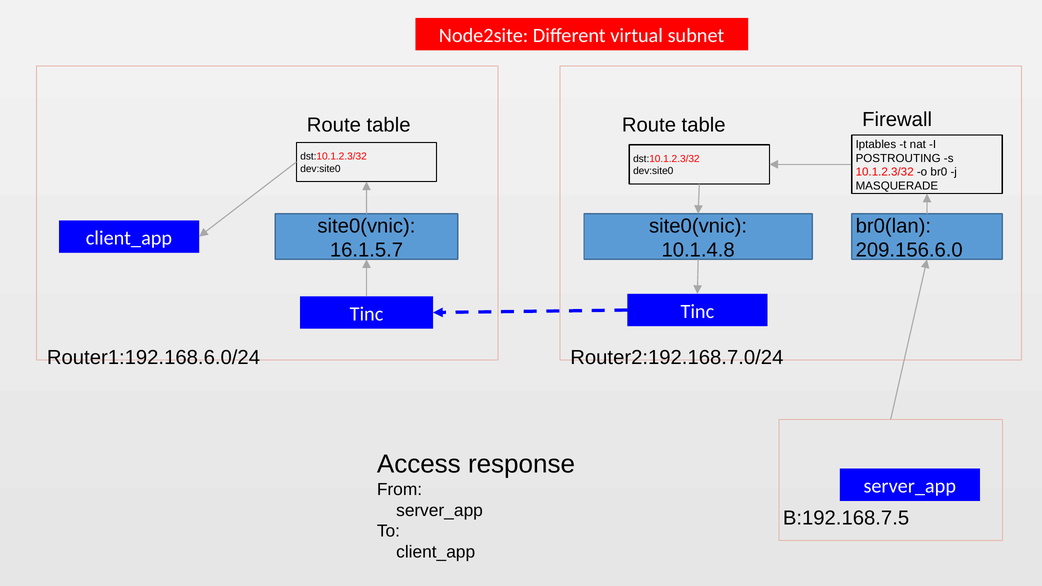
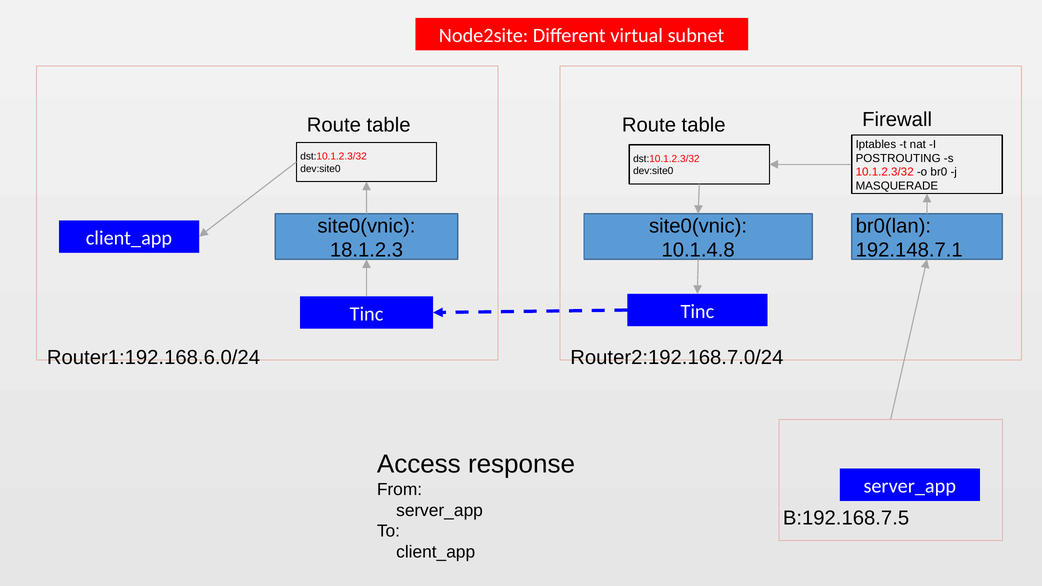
16.1.5.7: 16.1.5.7 -> 18.1.2.3
209.156.6.0: 209.156.6.0 -> 192.148.7.1
